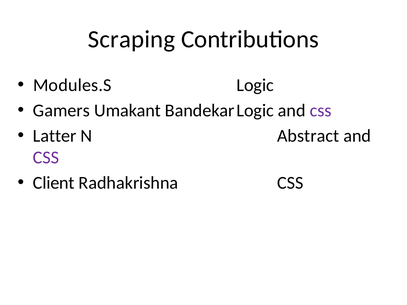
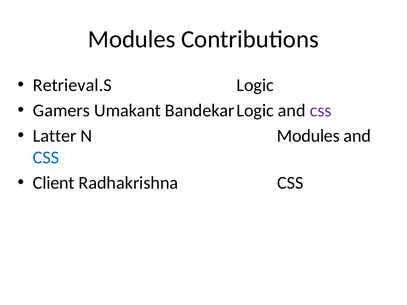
Scraping at (132, 39): Scraping -> Modules
Modules.S: Modules.S -> Retrieval.S
N Abstract: Abstract -> Modules
CSS at (46, 158) colour: purple -> blue
